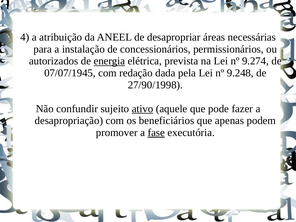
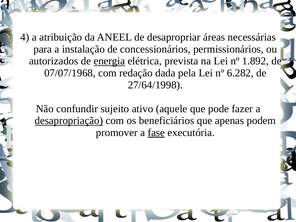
9.274: 9.274 -> 1.892
07/07/1945: 07/07/1945 -> 07/07/1968
9.248: 9.248 -> 6.282
27/90/1998: 27/90/1998 -> 27/64/1998
ativo underline: present -> none
desapropriação underline: none -> present
